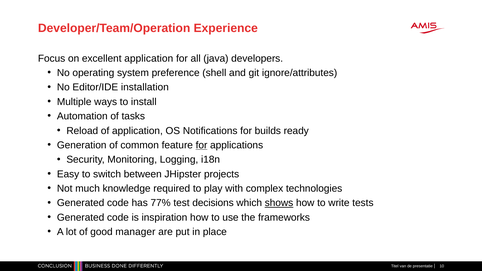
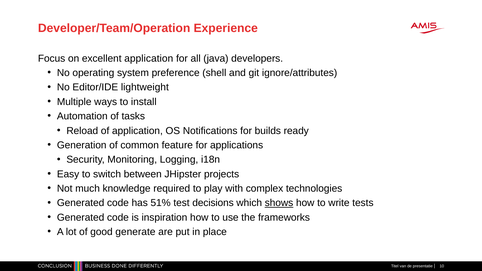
installation: installation -> lightweight
for at (202, 145) underline: present -> none
77%: 77% -> 51%
manager: manager -> generate
